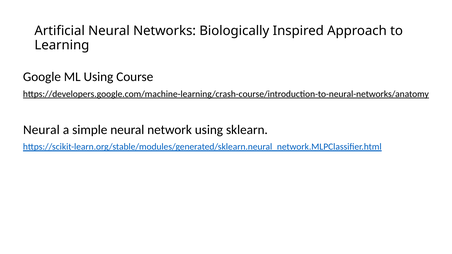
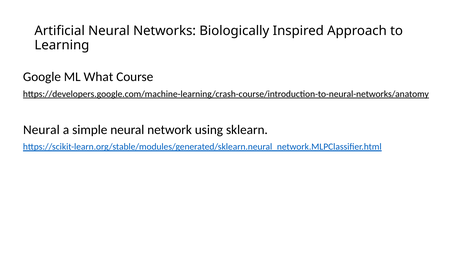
ML Using: Using -> What
